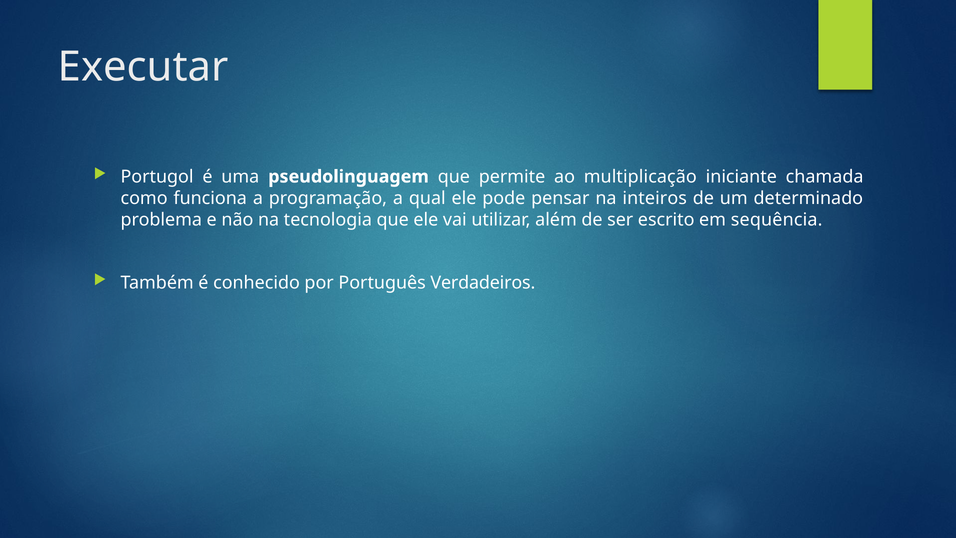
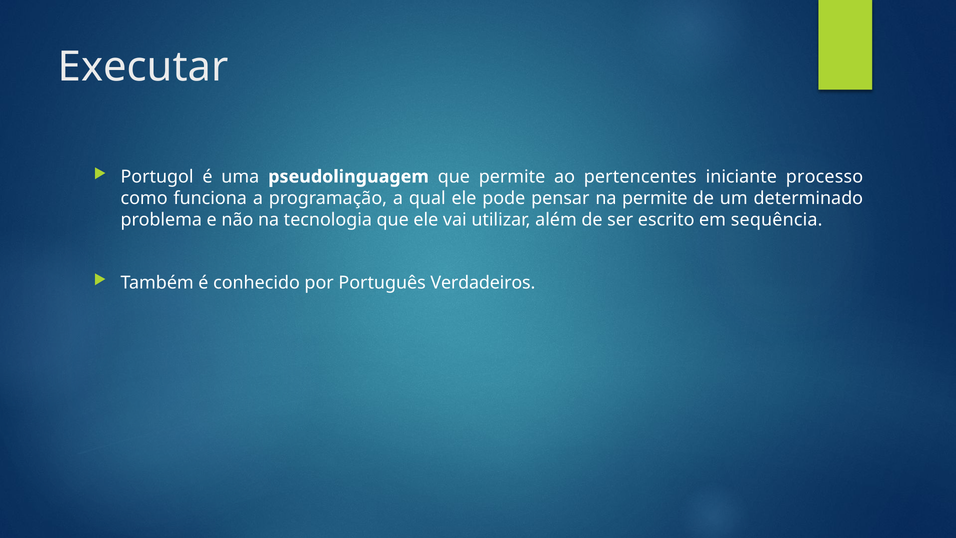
multiplicação: multiplicação -> pertencentes
chamada: chamada -> processo
na inteiros: inteiros -> permite
